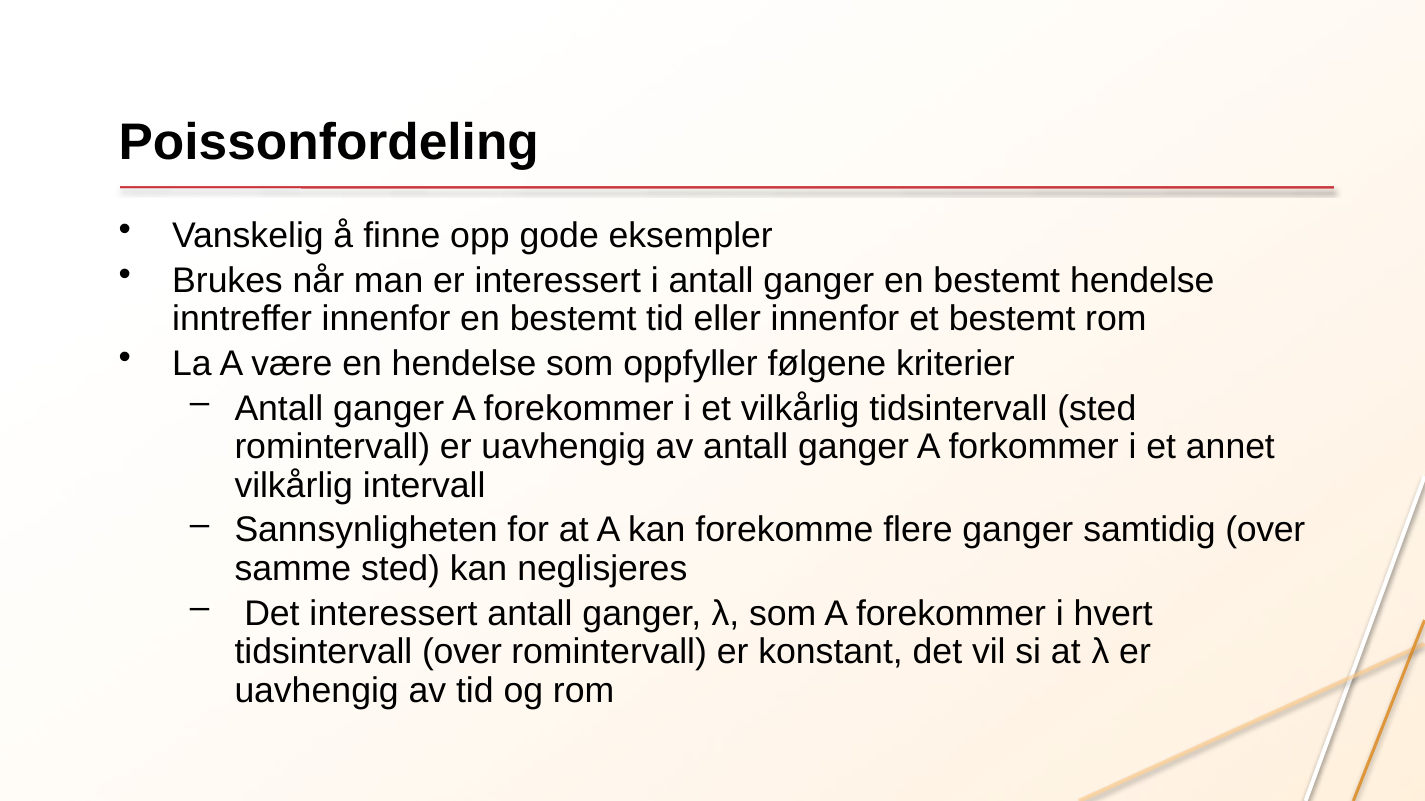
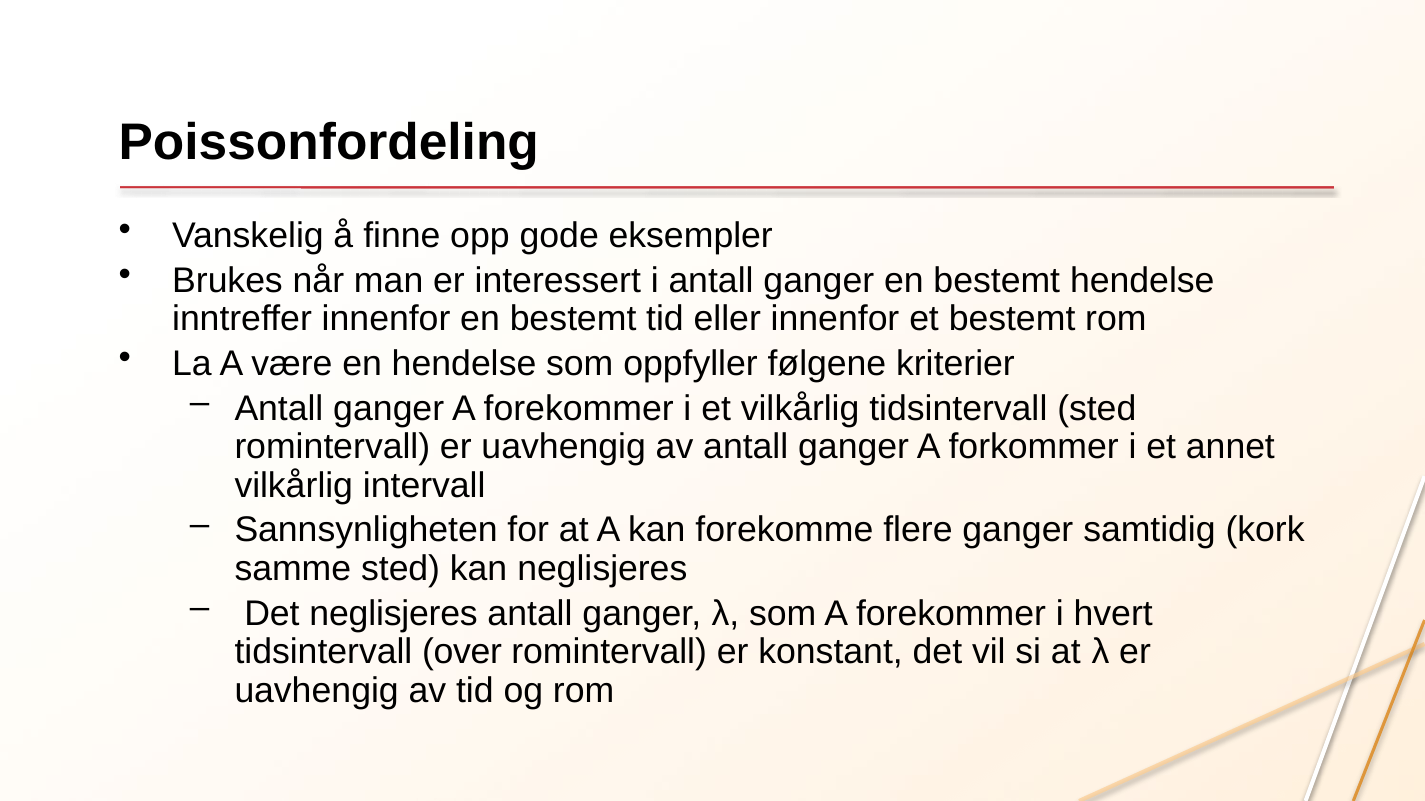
samtidig over: over -> kork
Det interessert: interessert -> neglisjeres
